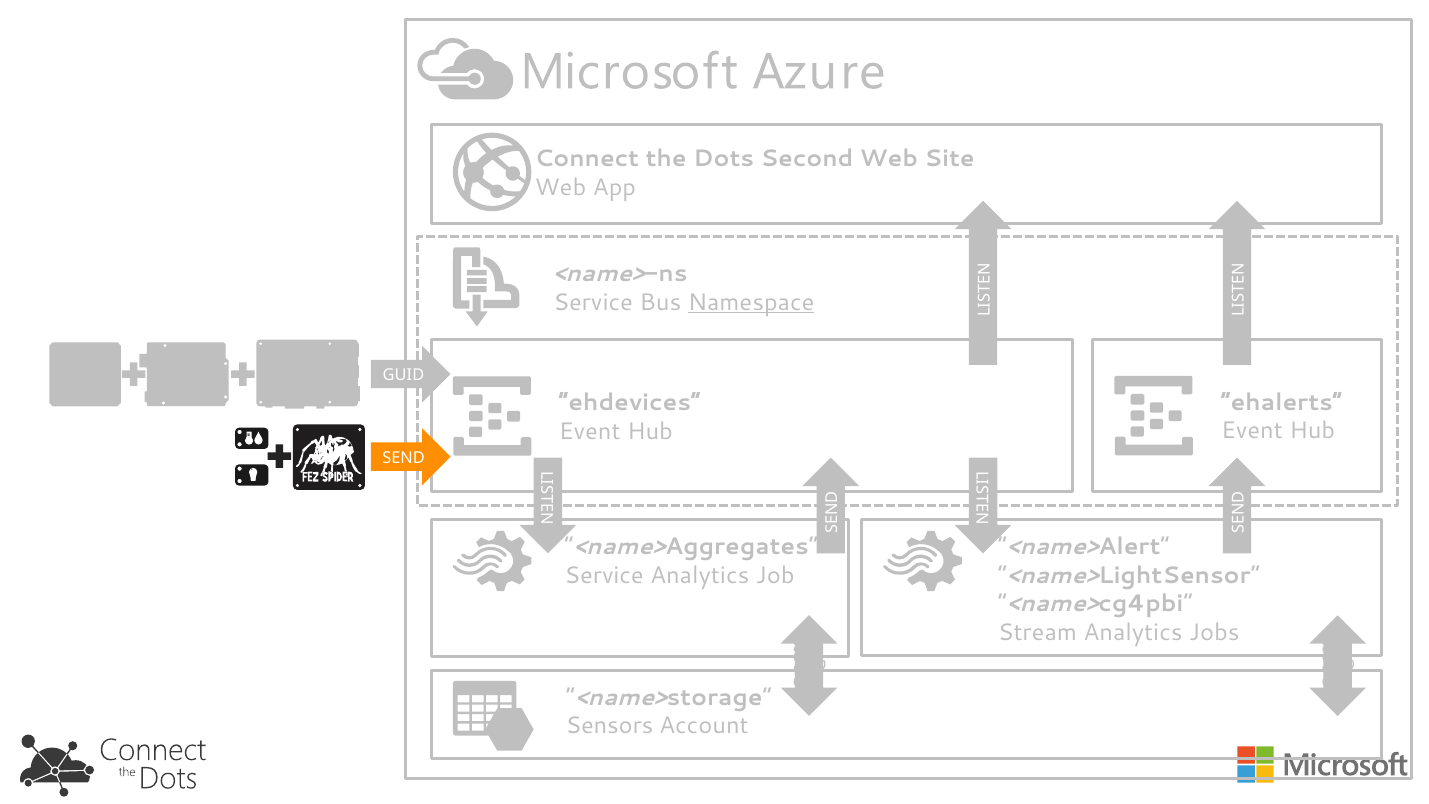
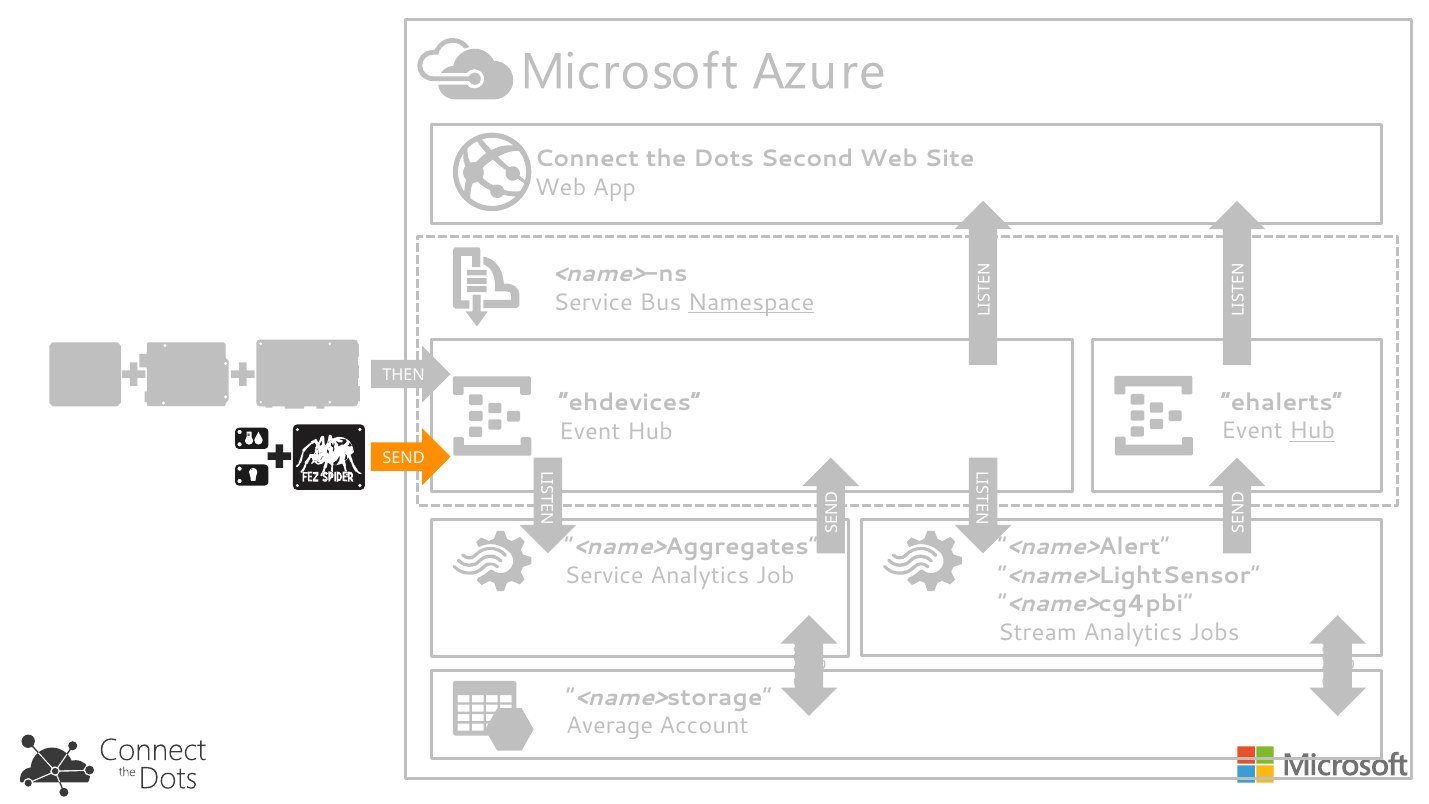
GUID: GUID -> THEN
Hub at (1312, 431) underline: none -> present
Sensors: Sensors -> Average
